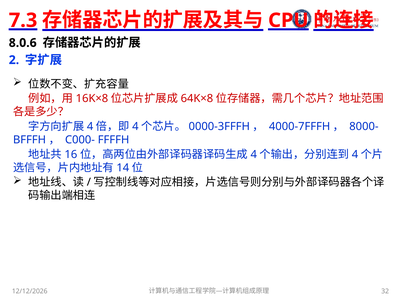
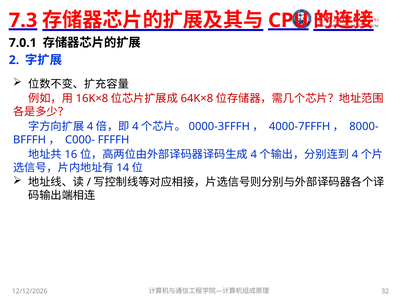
8.0.6: 8.0.6 -> 7.0.1
